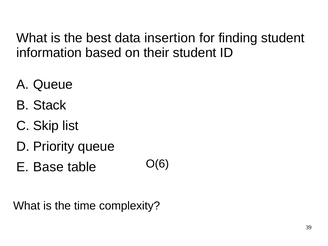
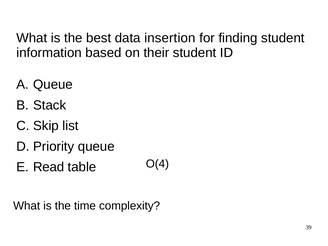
O(6: O(6 -> O(4
Base: Base -> Read
